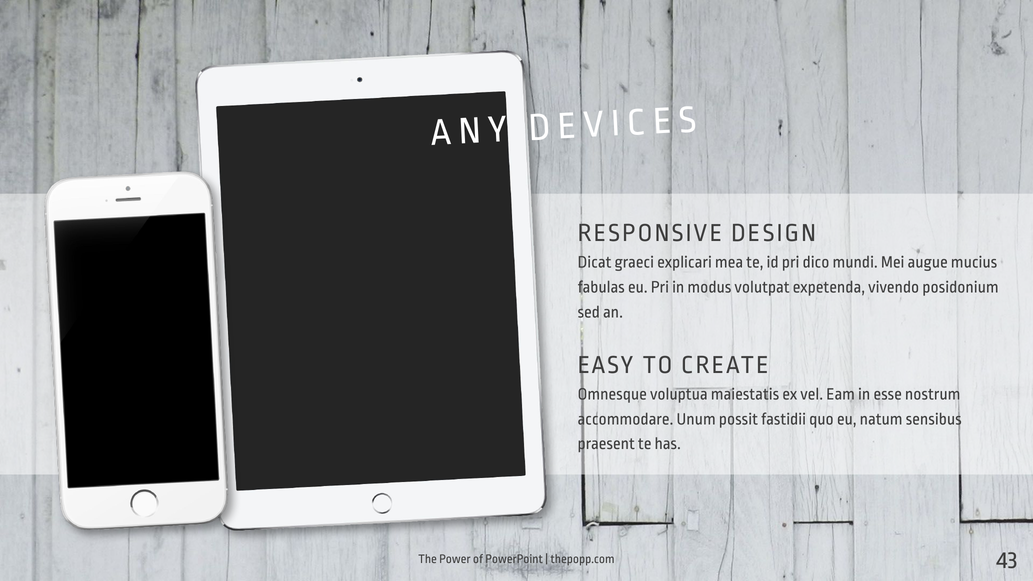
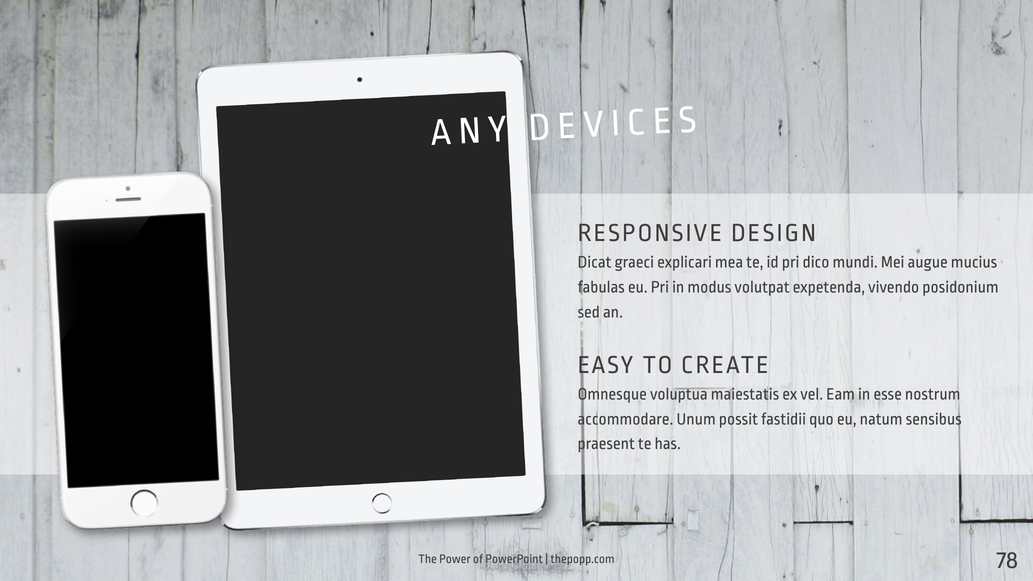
43: 43 -> 78
